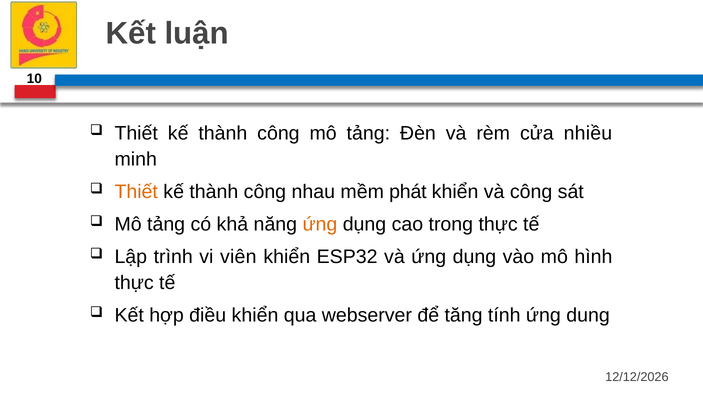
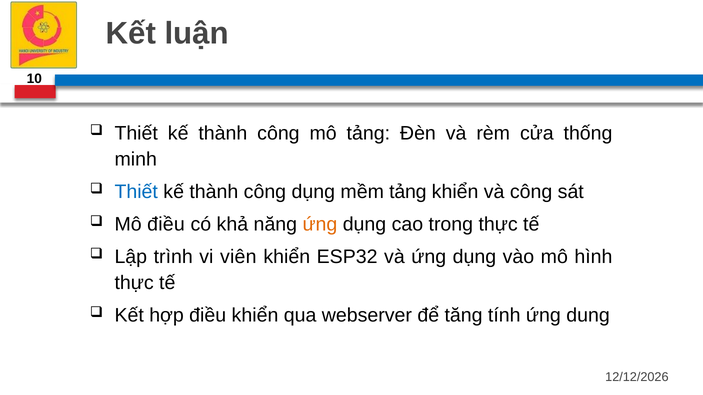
nhiều: nhiều -> thống
Thiết at (136, 192) colour: orange -> blue
công nhau: nhau -> dụng
mềm phát: phát -> tảng
tảng at (166, 225): tảng -> điều
